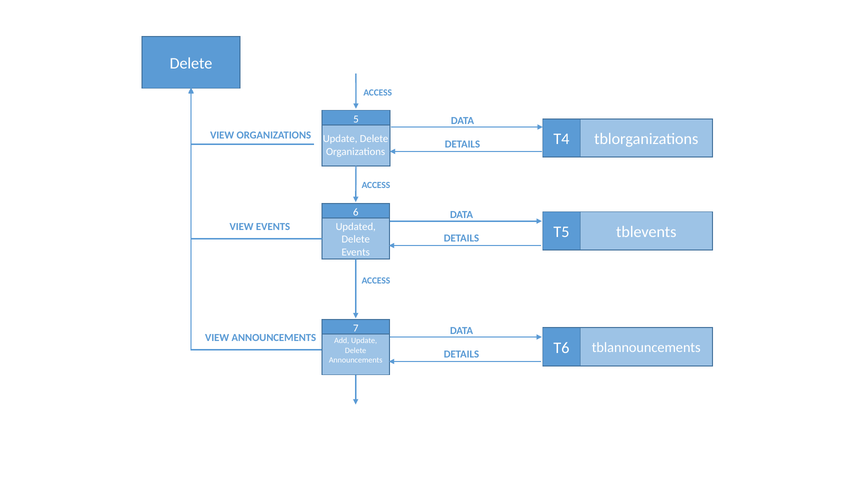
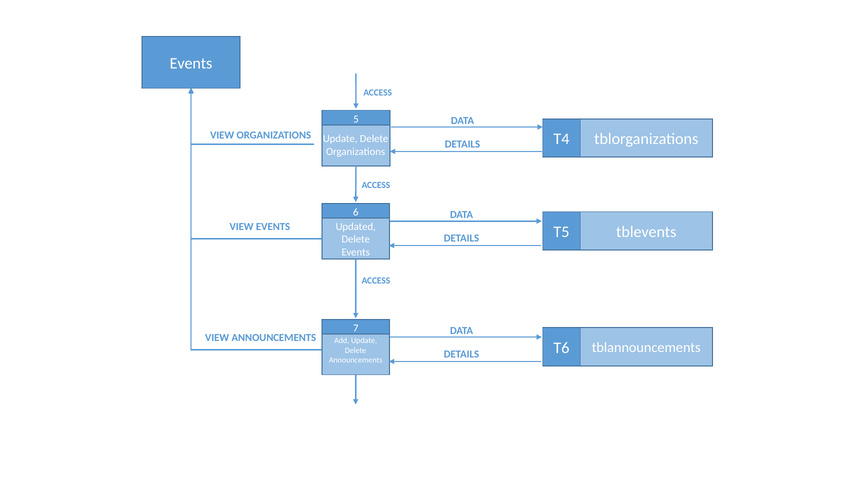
Delete at (191, 64): Delete -> Events
